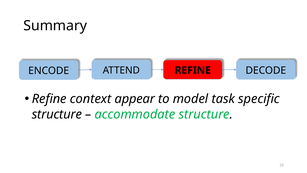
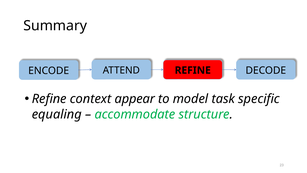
structure at (57, 114): structure -> equaling
